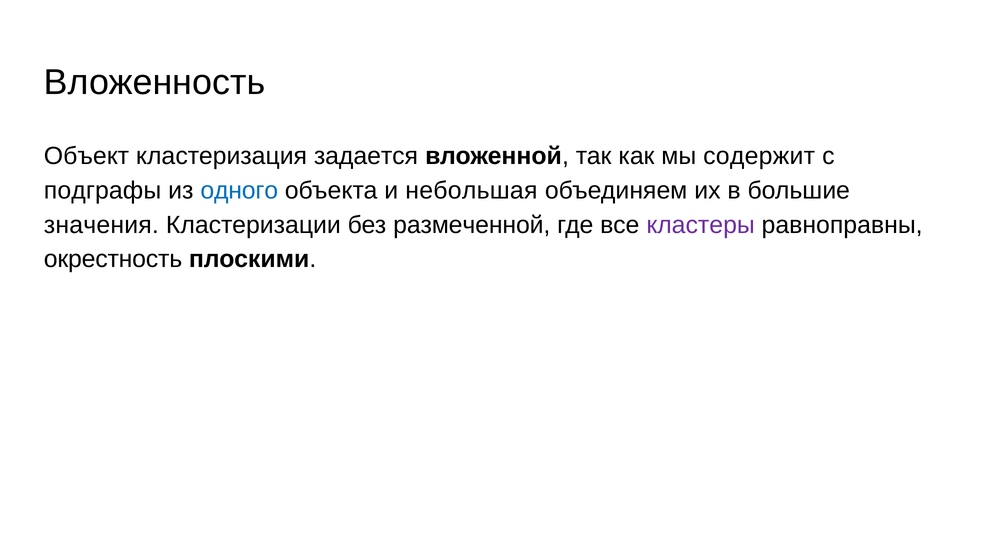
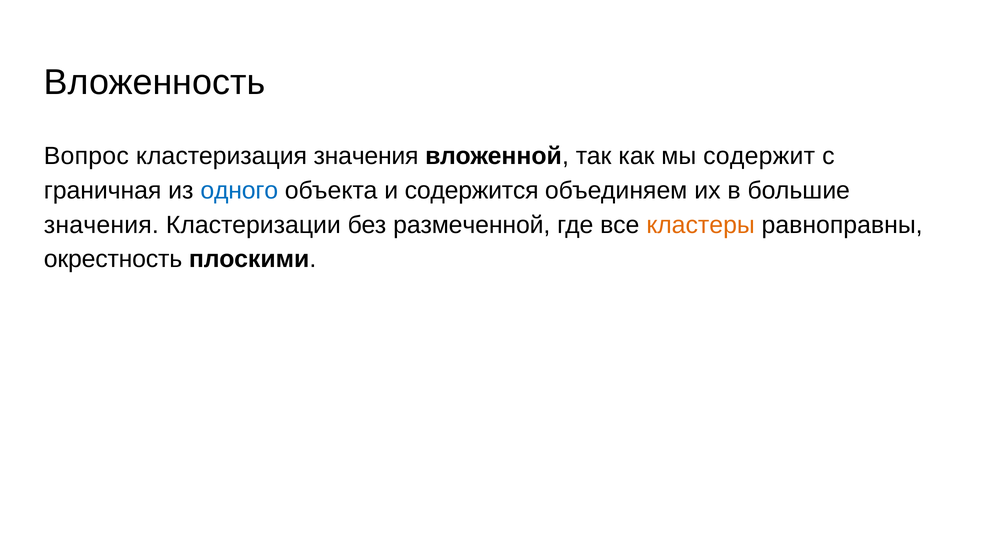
Объект: Объект -> Вопрос
кластеризация задается: задается -> значения
подграфы: подграфы -> граничная
небольшая: небольшая -> содержится
кластеры colour: purple -> orange
